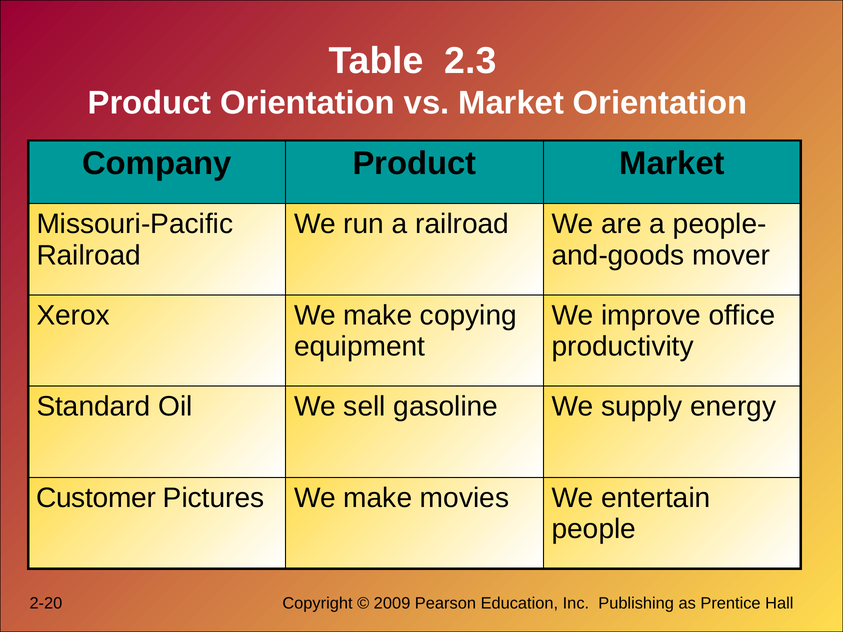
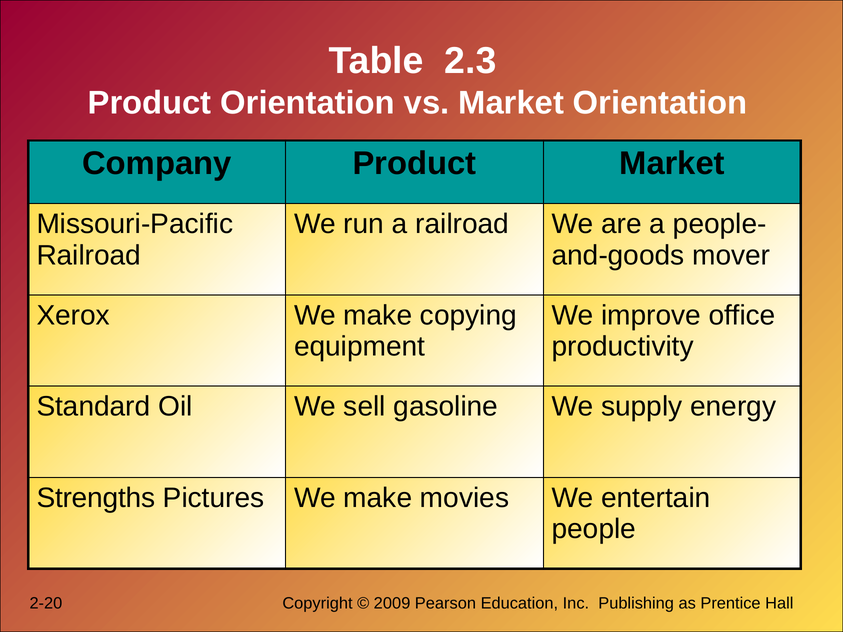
Customer: Customer -> Strengths
